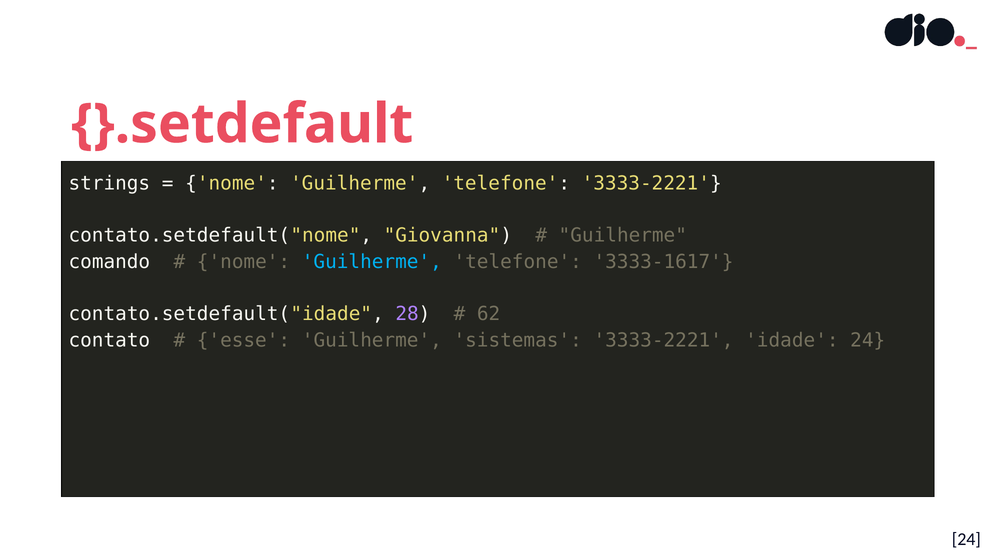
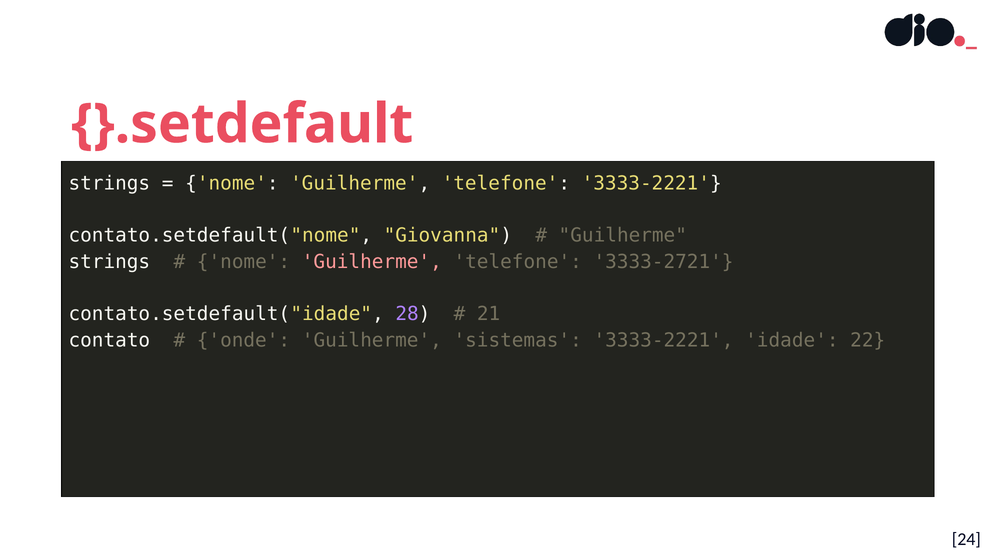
comando at (109, 262): comando -> strings
Guilherme at (372, 262) colour: light blue -> pink
3333-1617: 3333-1617 -> 3333-2721
62: 62 -> 21
esse: esse -> onde
idade 24: 24 -> 22
